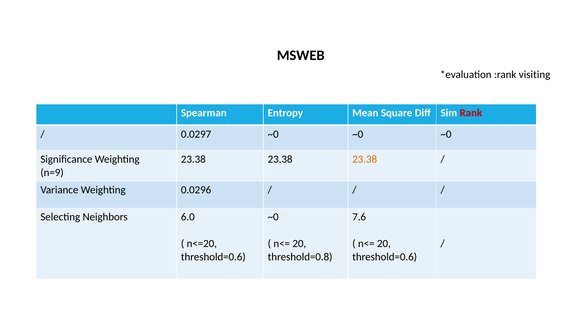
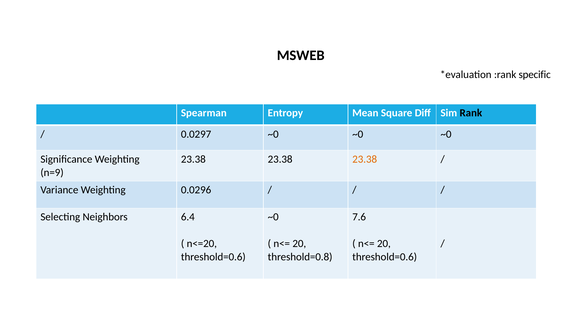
visiting: visiting -> specific
Rank colour: red -> black
6.0: 6.0 -> 6.4
